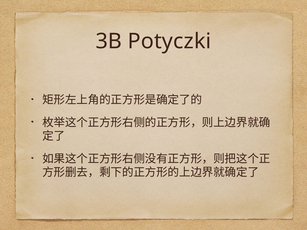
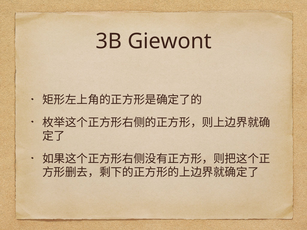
Potyczki: Potyczki -> Giewont
